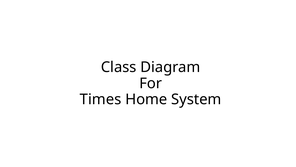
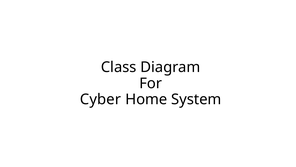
Times: Times -> Cyber
